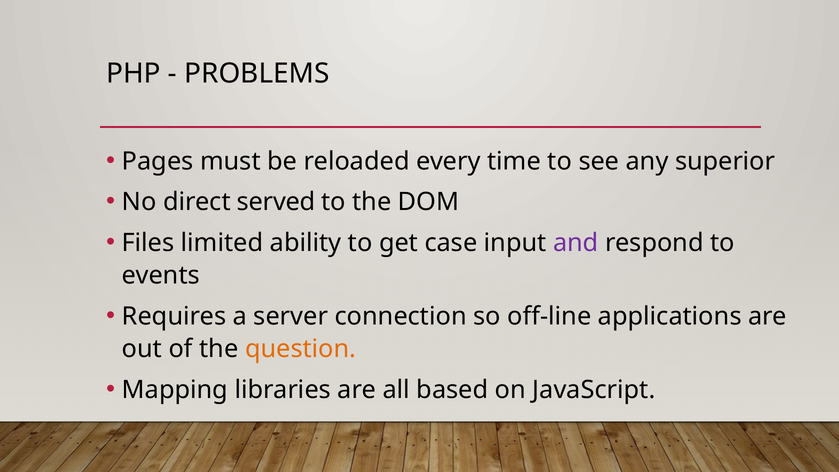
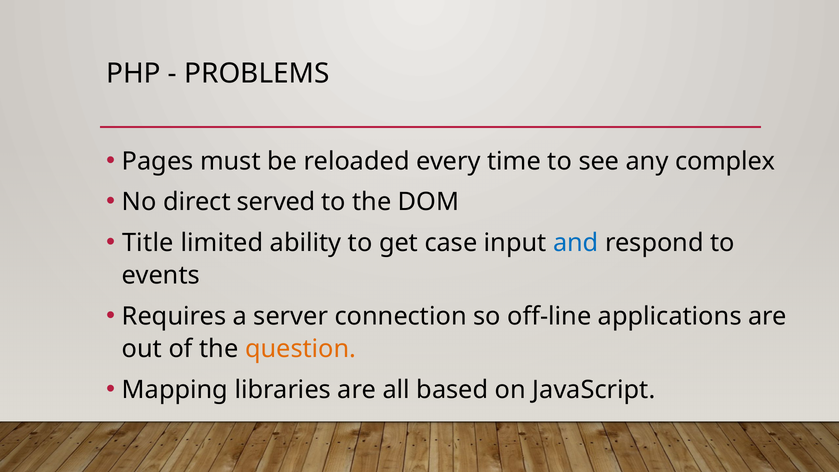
superior: superior -> complex
Files: Files -> Title
and colour: purple -> blue
